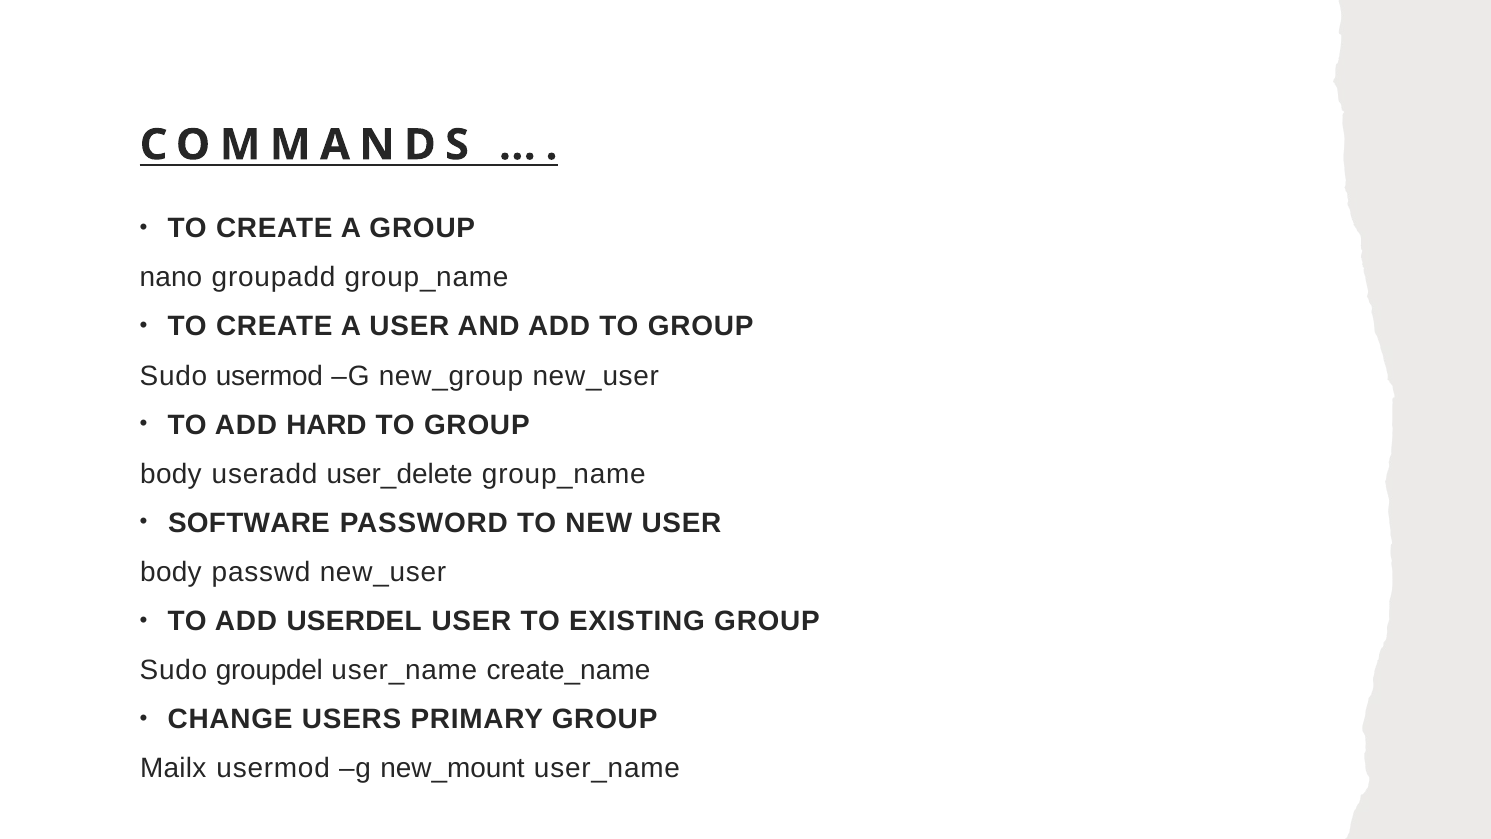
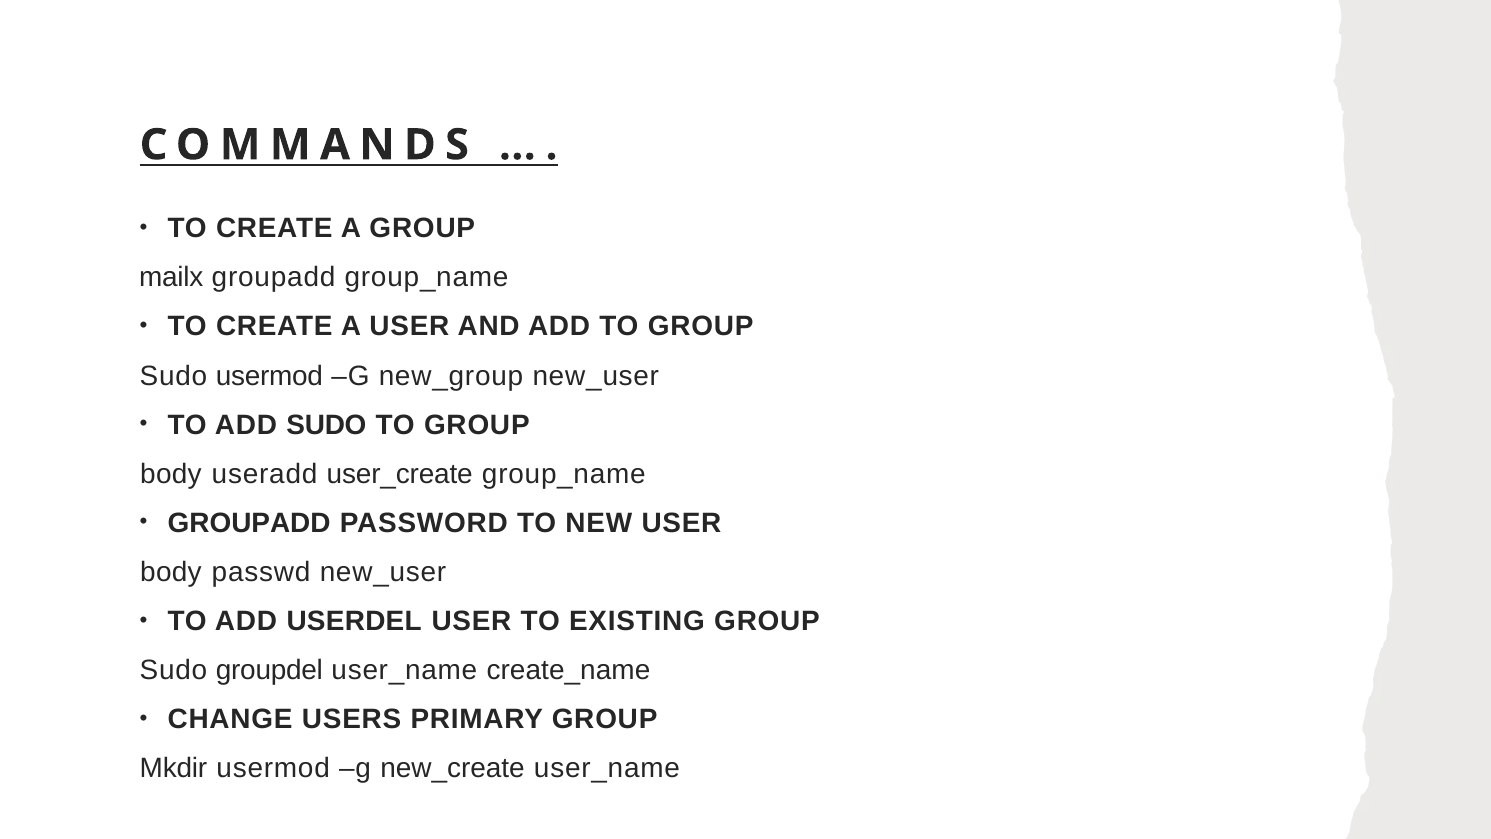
nano: nano -> mailx
ADD HARD: HARD -> SUDO
user_delete: user_delete -> user_create
SOFTWARE at (249, 523): SOFTWARE -> GROUPADD
Mailx: Mailx -> Mkdir
new_mount: new_mount -> new_create
